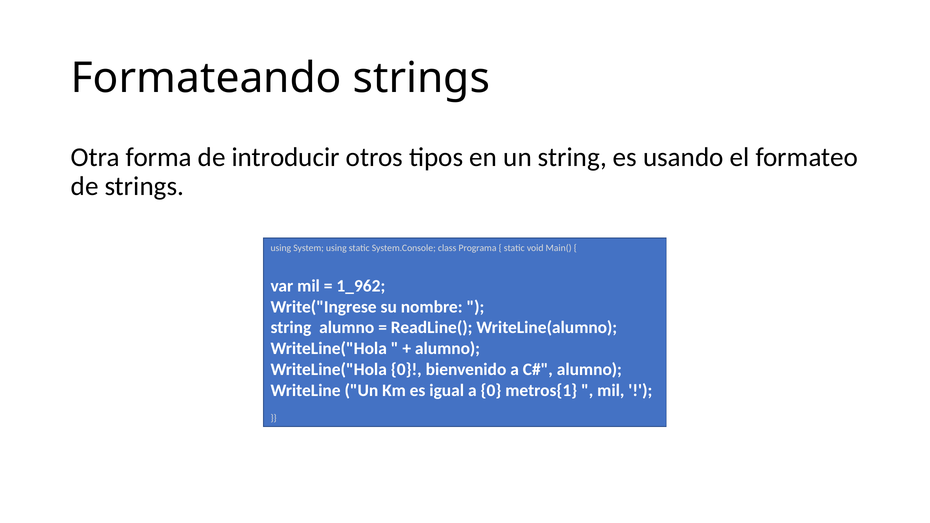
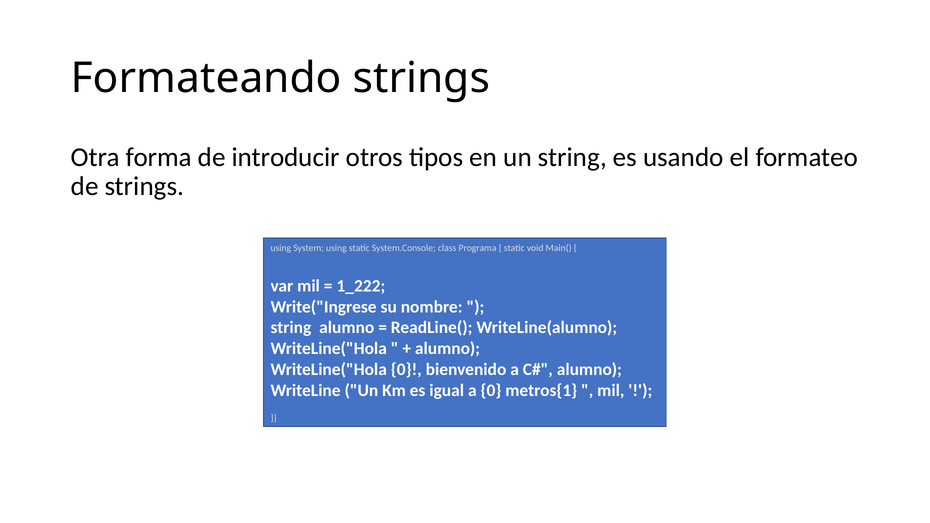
1_962: 1_962 -> 1_222
